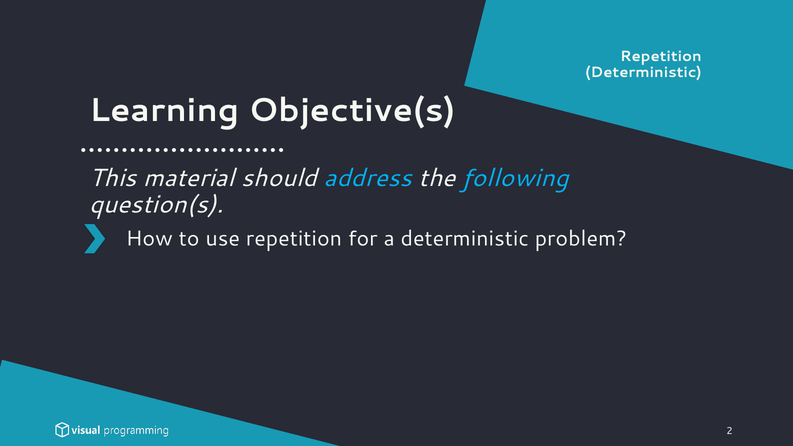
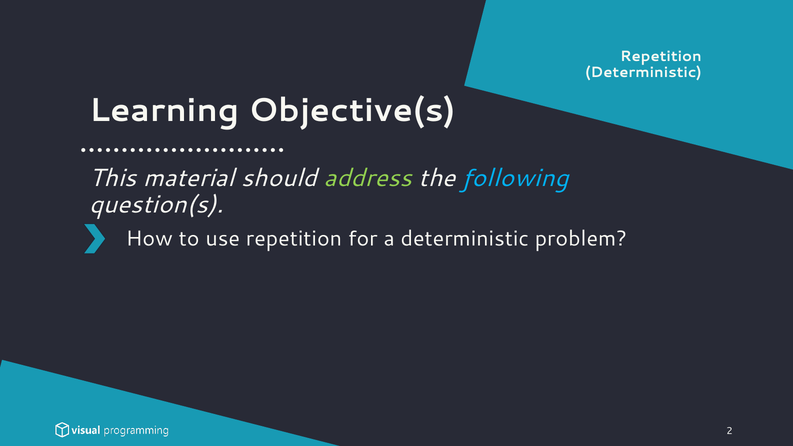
address colour: light blue -> light green
